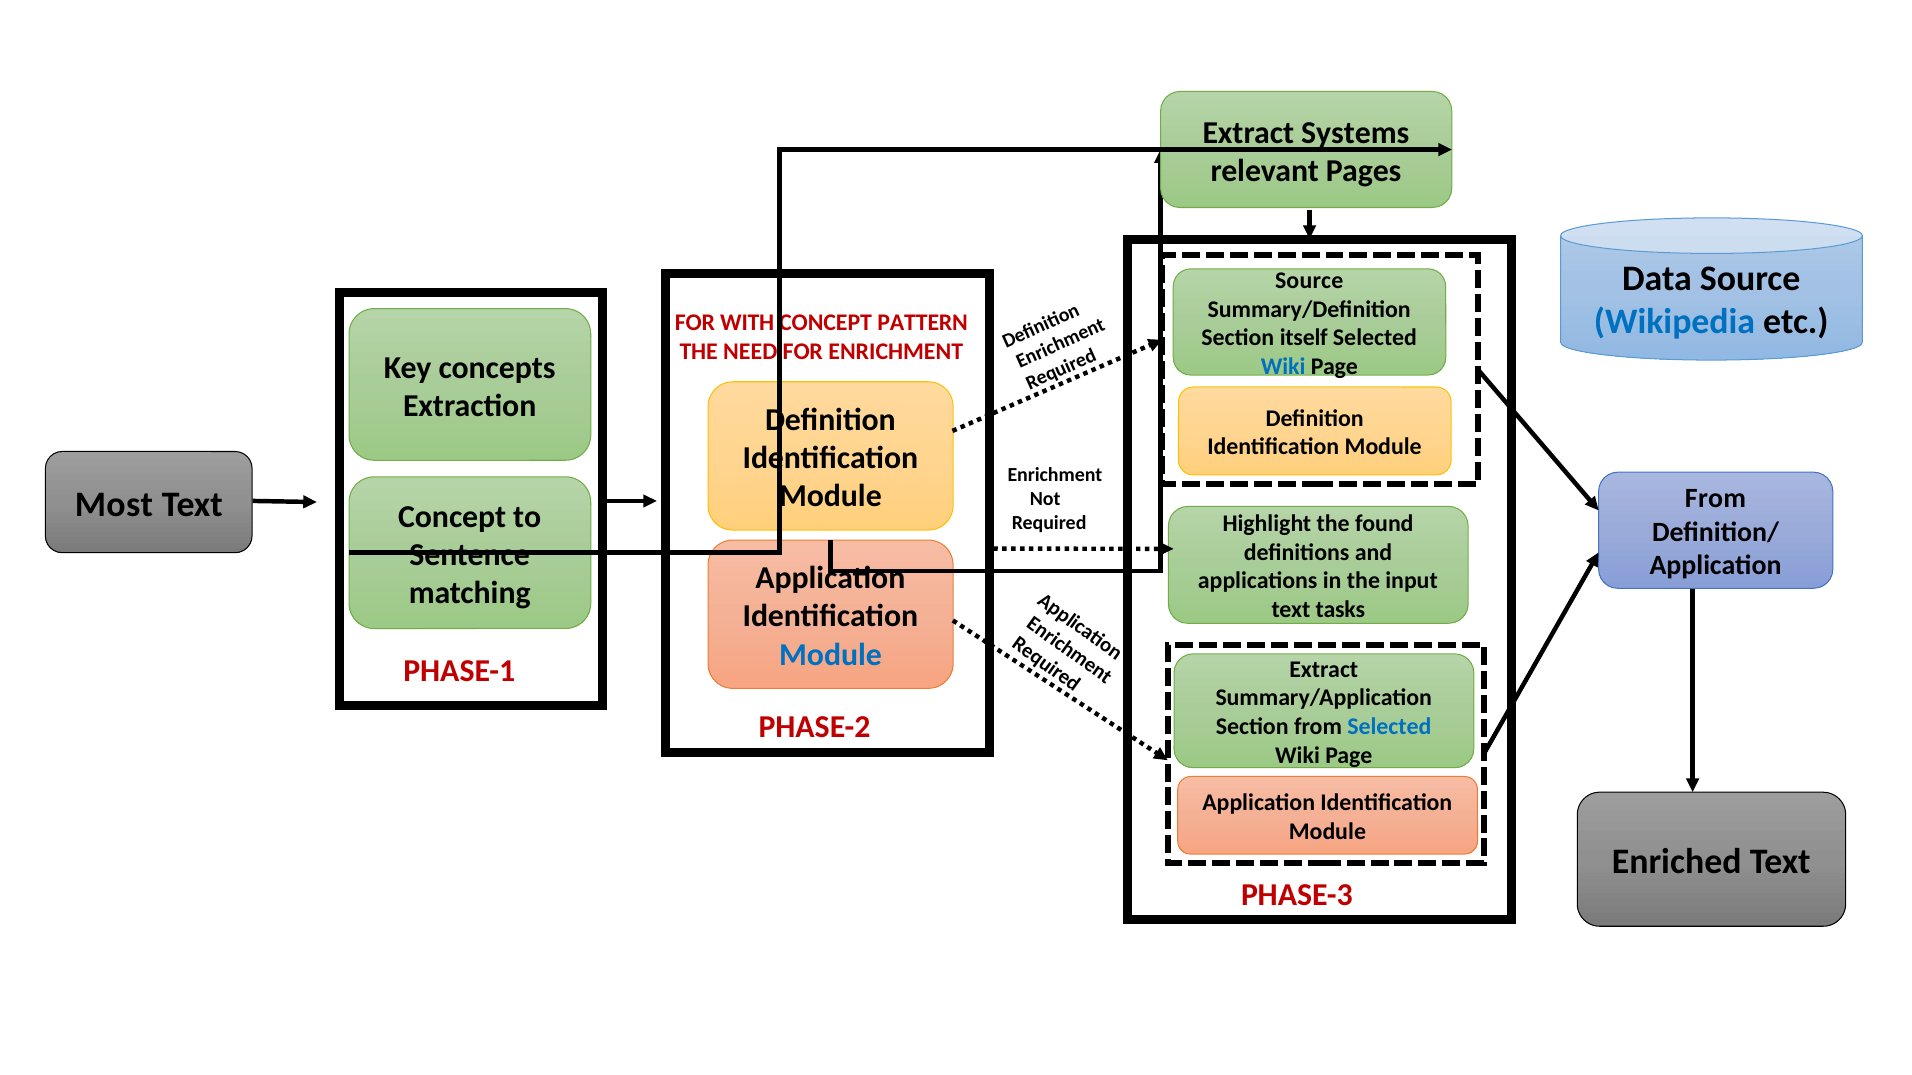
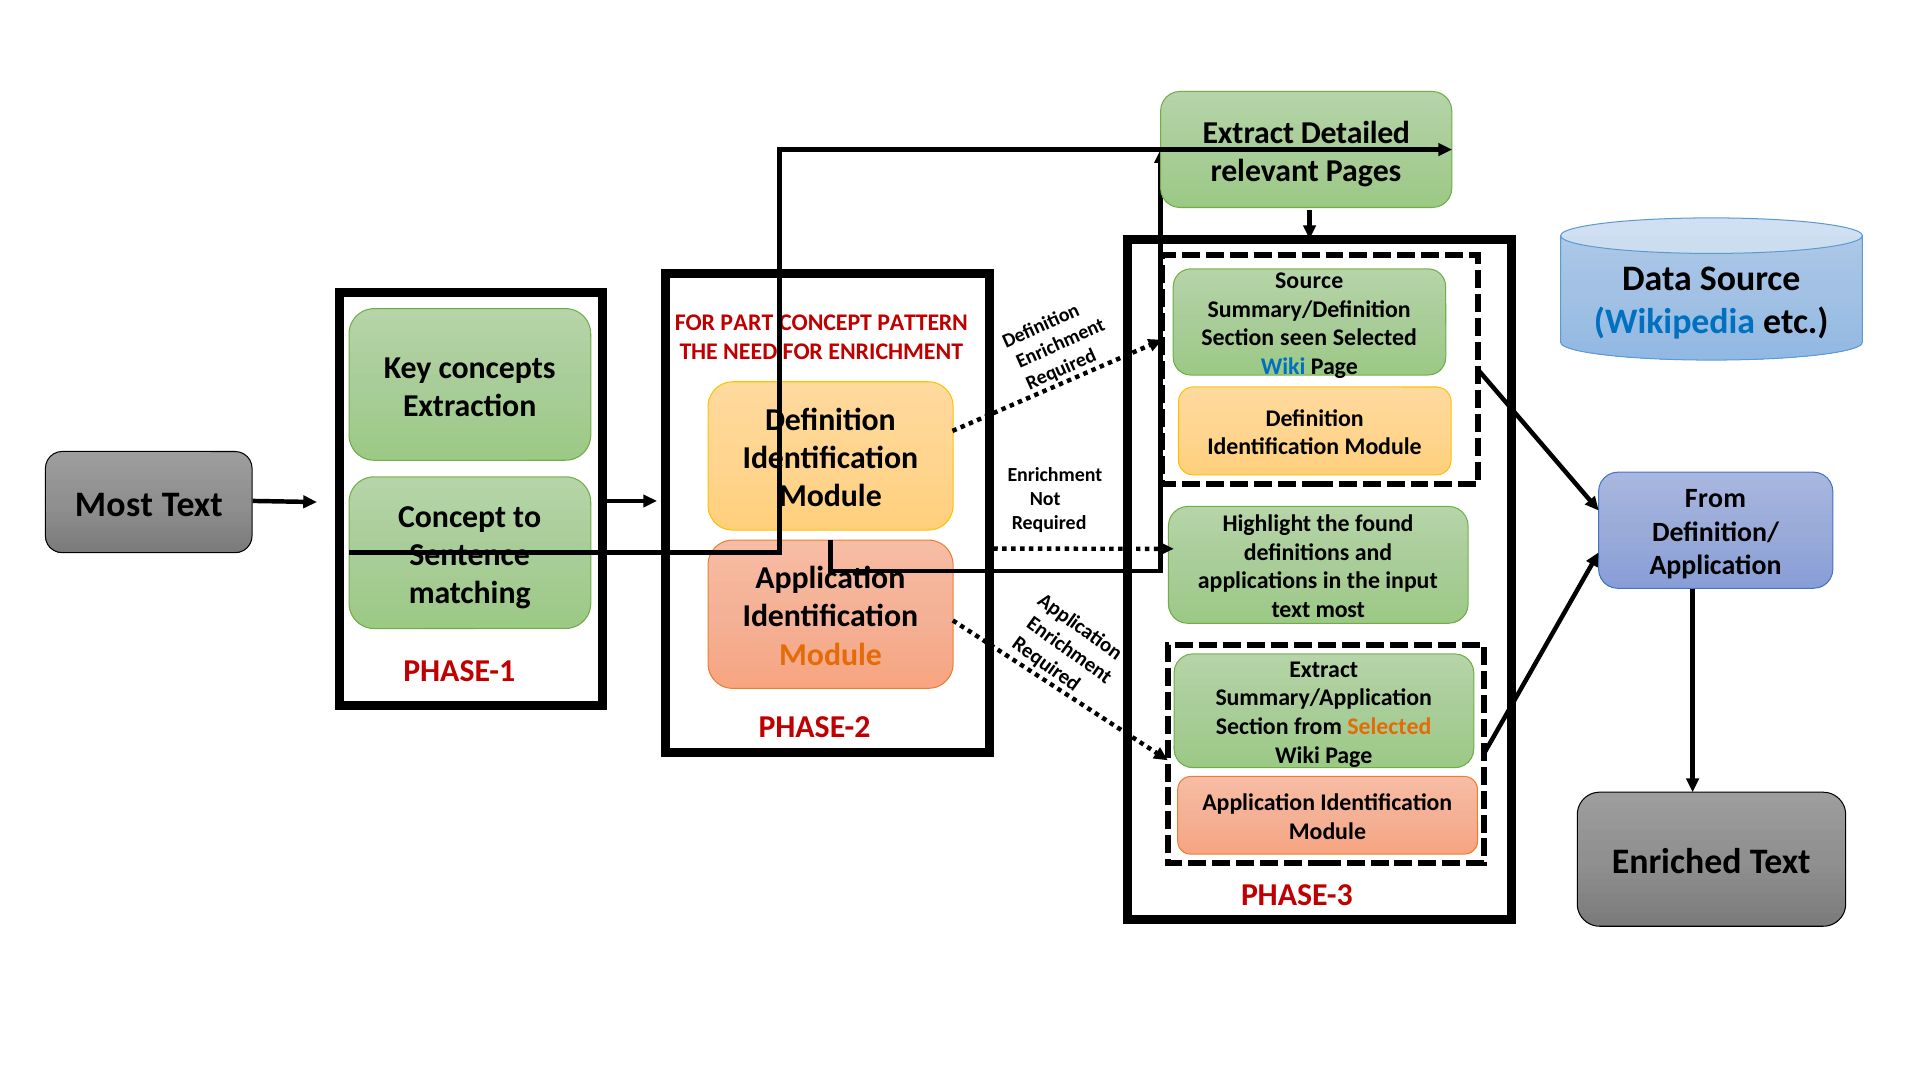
Systems: Systems -> Detailed
WITH: WITH -> PART
itself: itself -> seen
text tasks: tasks -> most
Module at (830, 655) colour: blue -> orange
Selected at (1389, 727) colour: blue -> orange
